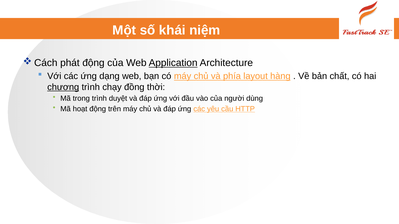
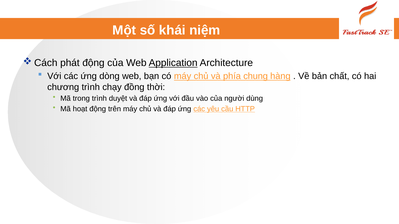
dạng: dạng -> dòng
layout: layout -> chung
chương underline: present -> none
